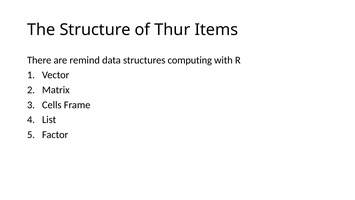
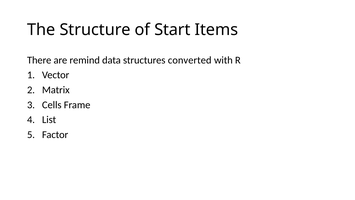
Thur: Thur -> Start
computing: computing -> converted
